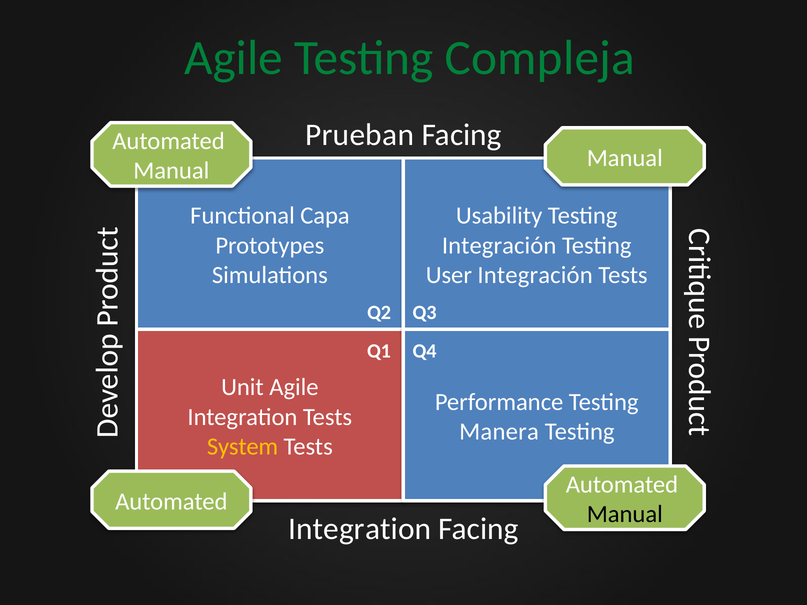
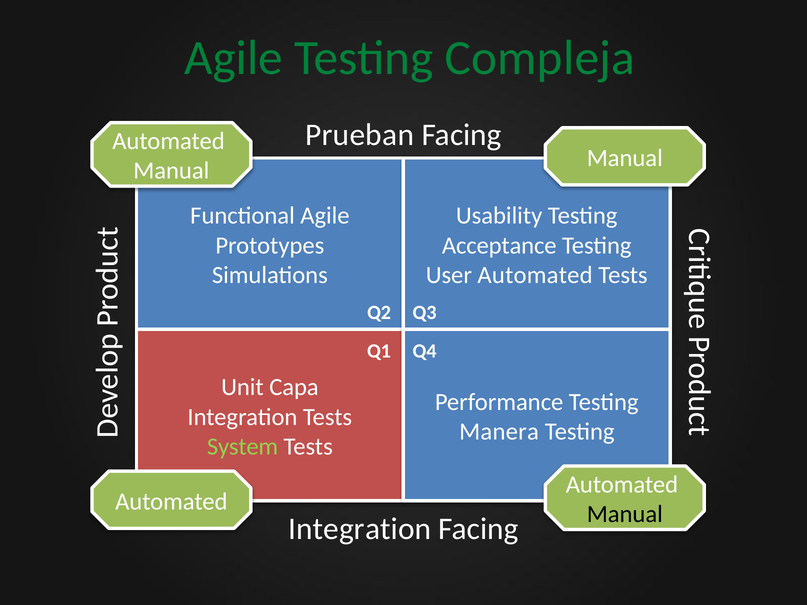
Functional Capa: Capa -> Agile
Integración at (499, 245): Integración -> Acceptance
User Integración: Integración -> Automated
Unit Agile: Agile -> Capa
System colour: yellow -> light green
